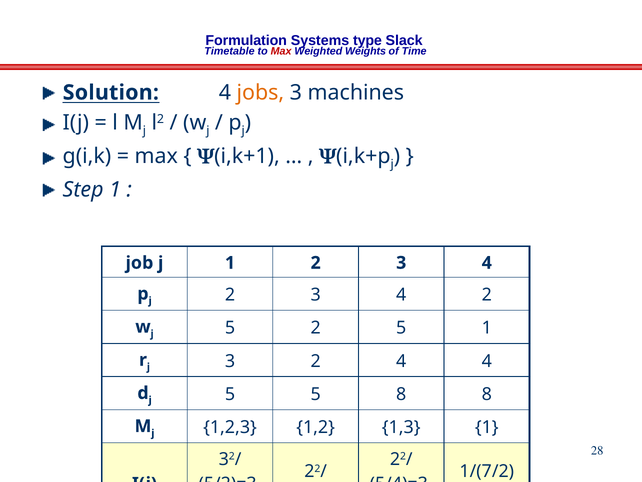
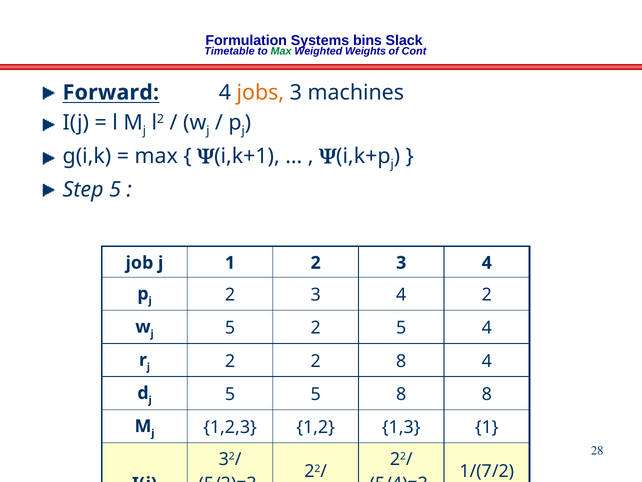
type: type -> bins
Max at (281, 51) colour: red -> green
Time: Time -> Cont
Solution: Solution -> Forward
Step 1: 1 -> 5
5 1: 1 -> 4
3 at (230, 361): 3 -> 2
2 4: 4 -> 8
